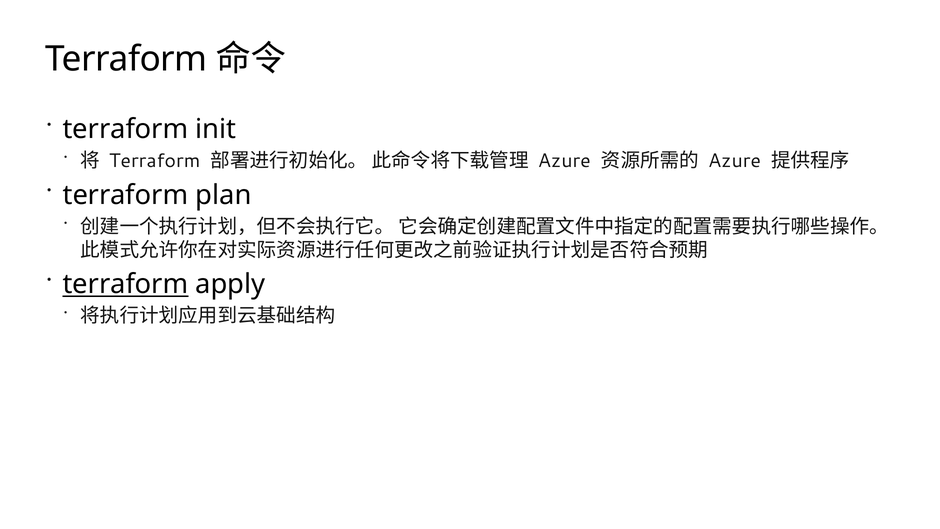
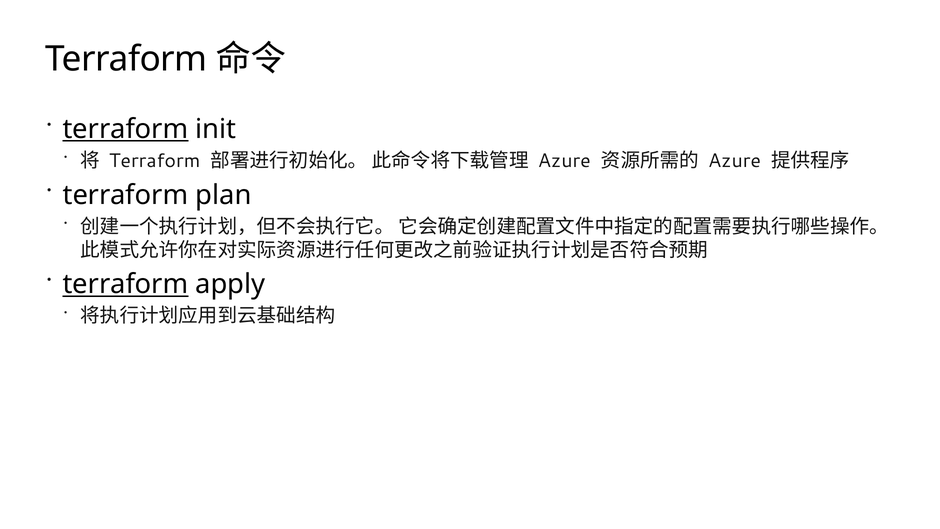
terraform at (126, 129) underline: none -> present
